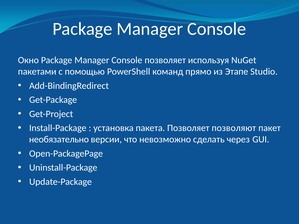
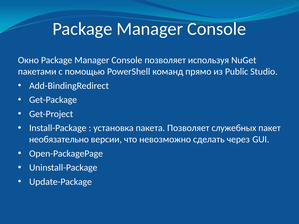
Этапе: Этапе -> Public
позволяют: позволяют -> служебных
